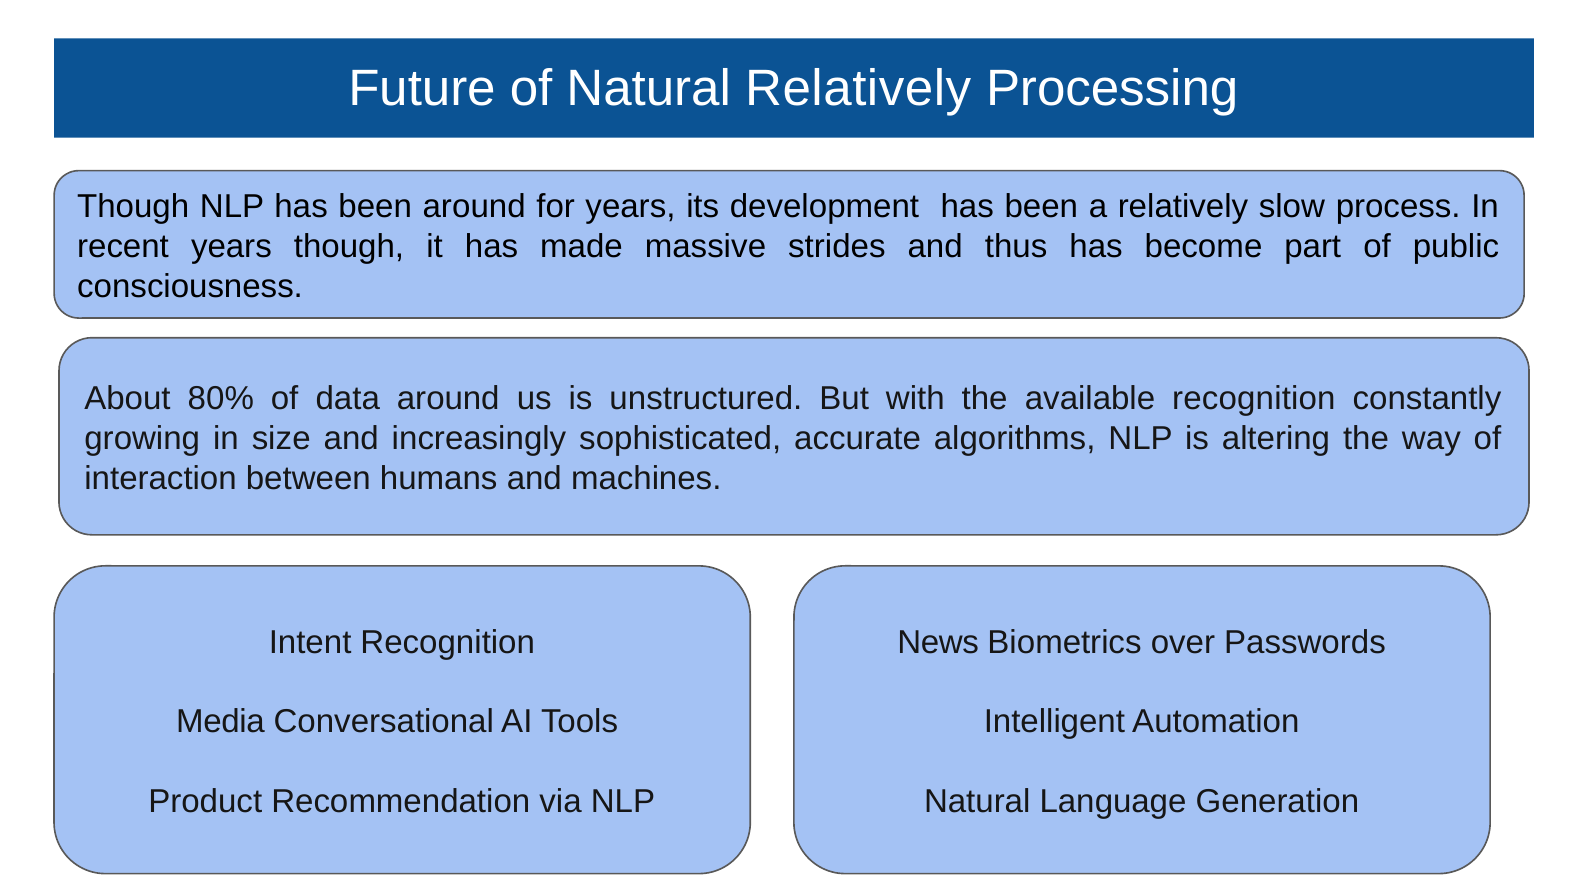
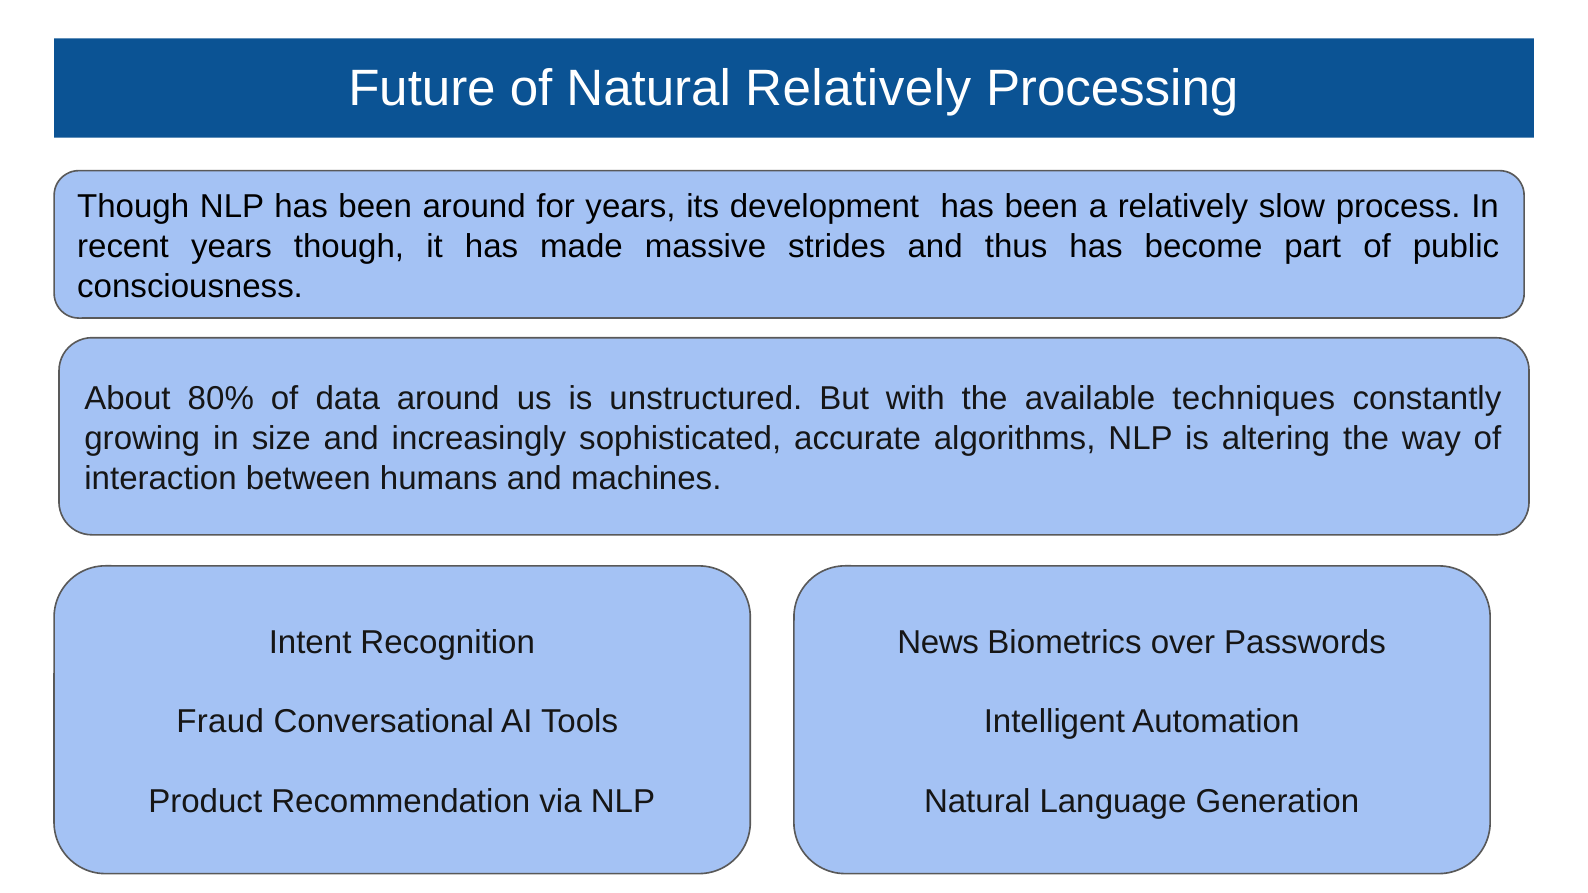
available recognition: recognition -> techniques
Media: Media -> Fraud
